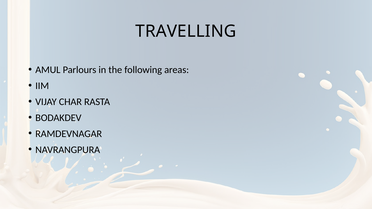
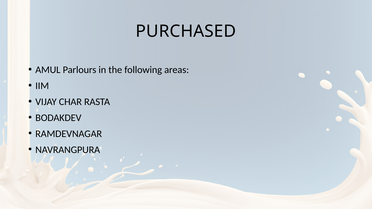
TRAVELLING: TRAVELLING -> PURCHASED
